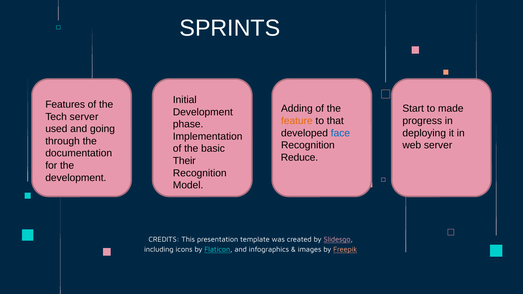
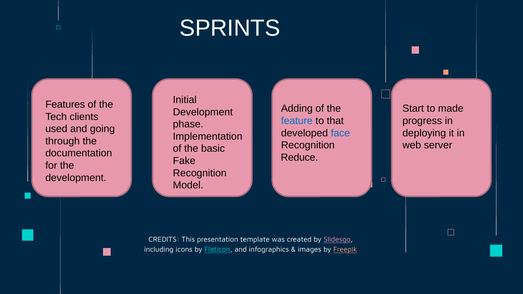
Tech server: server -> clients
feature colour: orange -> blue
Their: Their -> Fake
